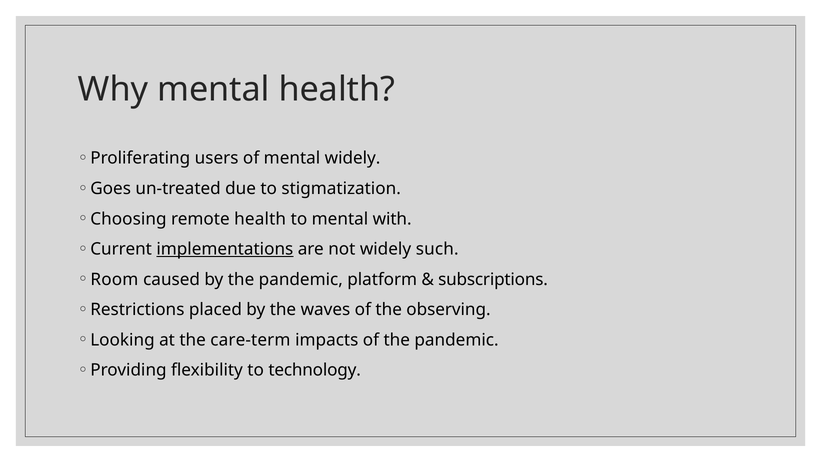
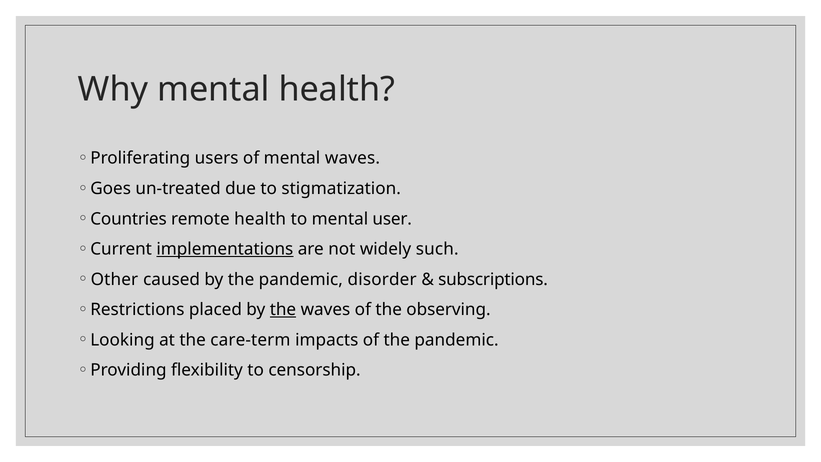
mental widely: widely -> waves
Choosing: Choosing -> Countries
with: with -> user
Room: Room -> Other
platform: platform -> disorder
the at (283, 310) underline: none -> present
technology: technology -> censorship
